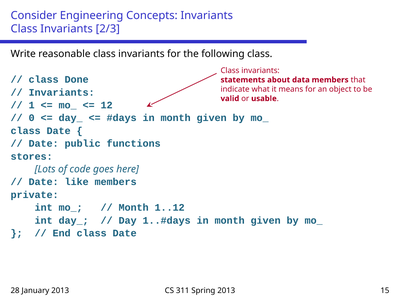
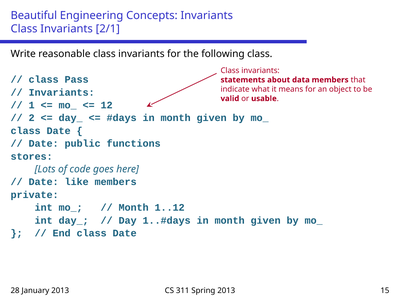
Consider: Consider -> Beautiful
2/3: 2/3 -> 2/1
Done: Done -> Pass
0: 0 -> 2
